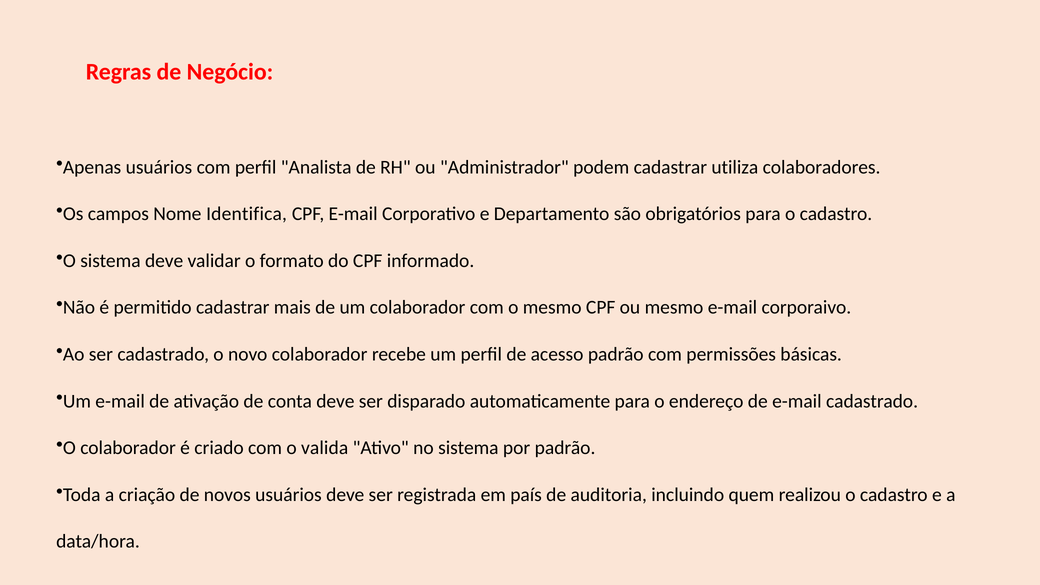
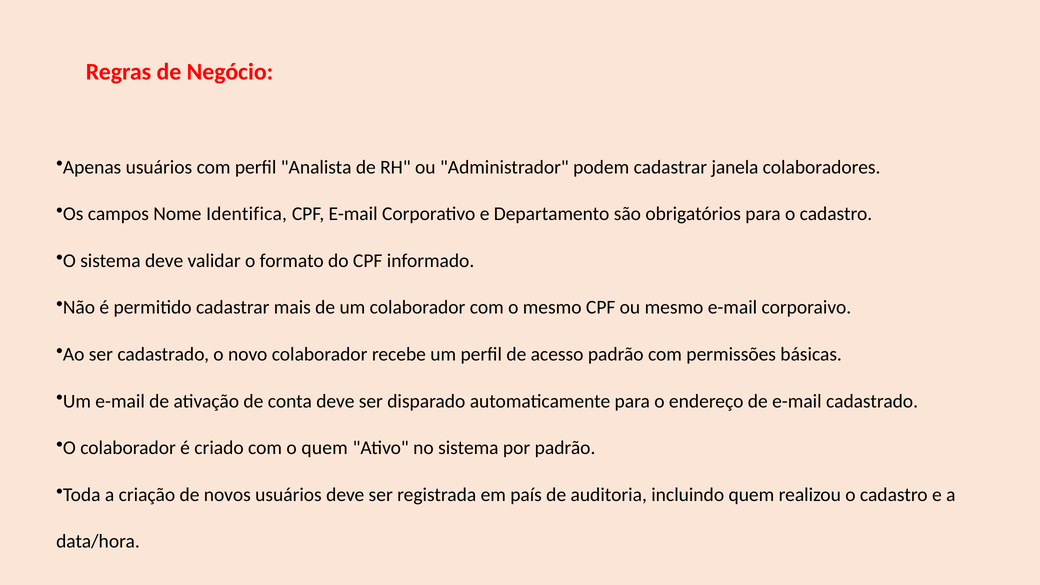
utiliza: utiliza -> janela
o valida: valida -> quem
